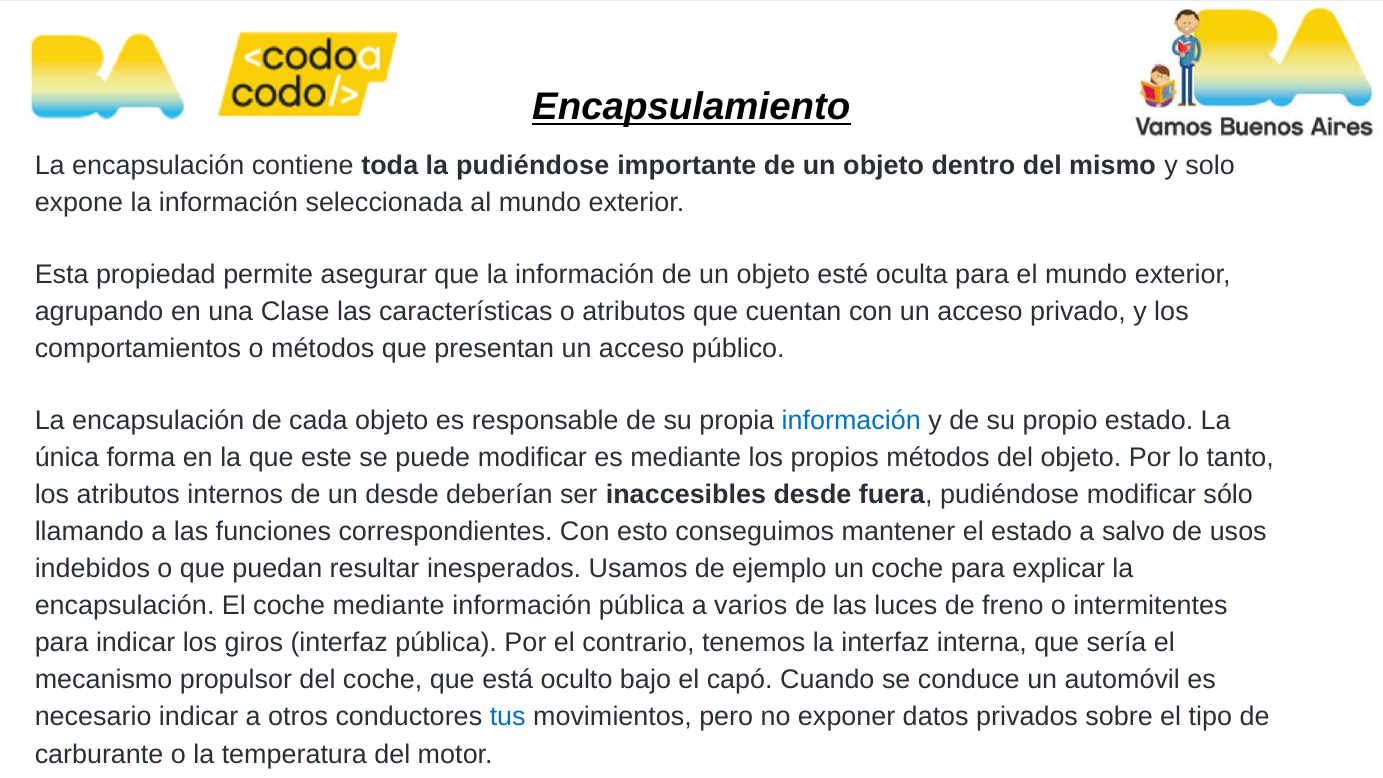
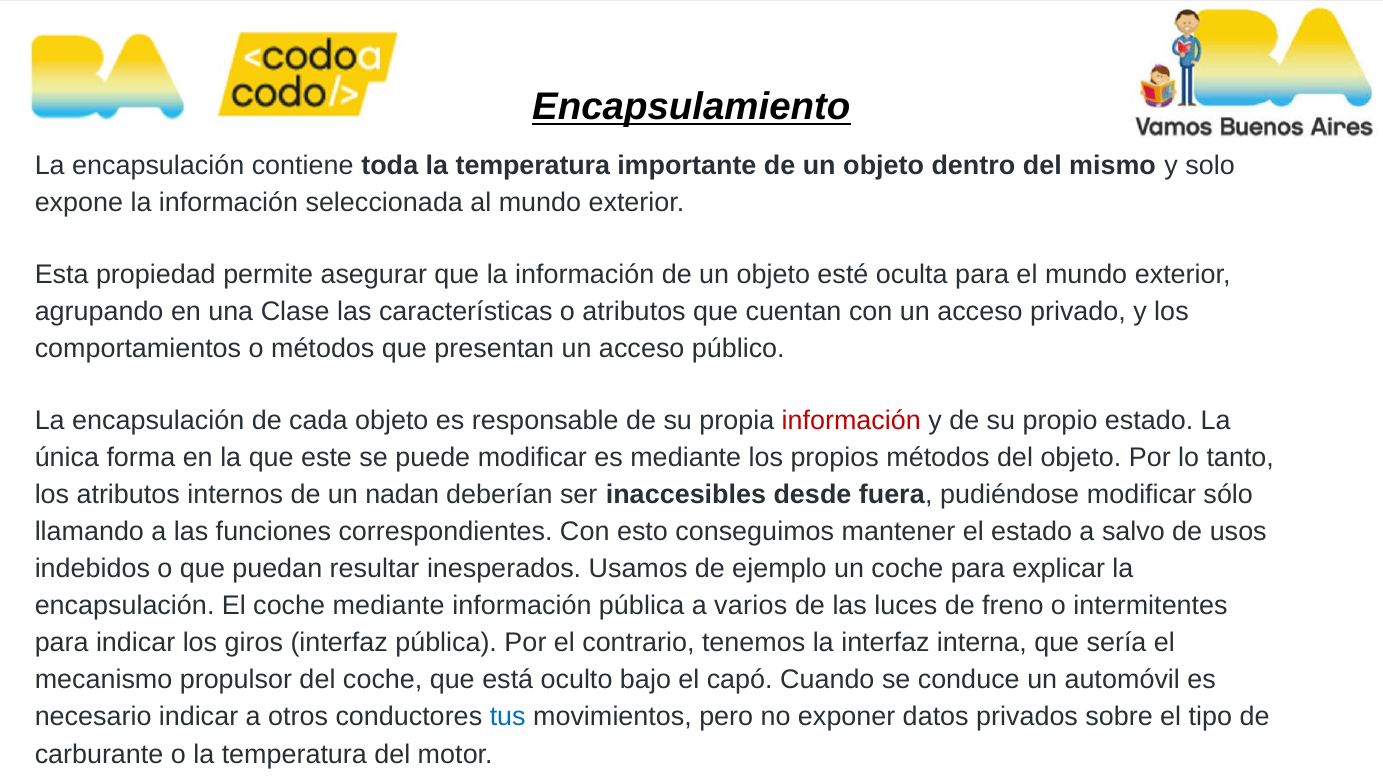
toda la pudiéndose: pudiéndose -> temperatura
información at (851, 420) colour: blue -> red
un desde: desde -> nadan
